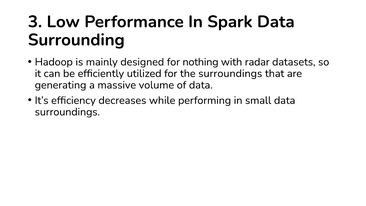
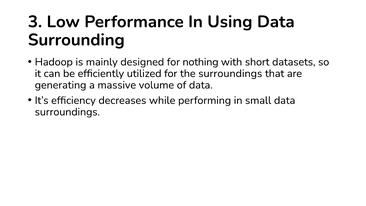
Spark: Spark -> Using
radar: radar -> short
